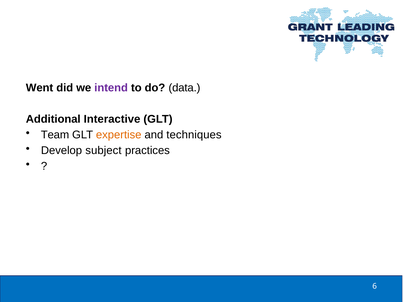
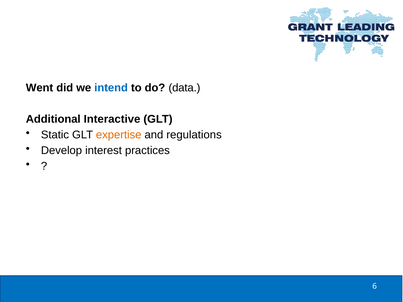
intend colour: purple -> blue
Team: Team -> Static
techniques: techniques -> regulations
subject: subject -> interest
